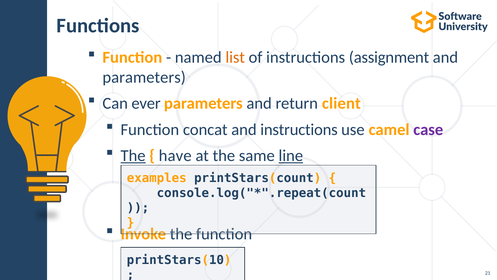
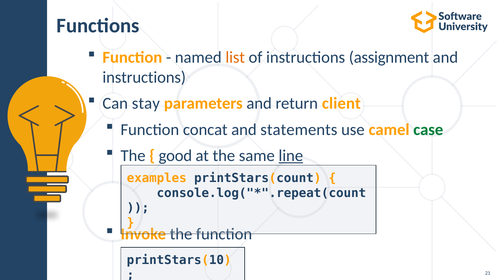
parameters at (144, 77): parameters -> instructions
ever: ever -> stay
and instructions: instructions -> statements
case colour: purple -> green
The at (133, 155) underline: present -> none
have: have -> good
